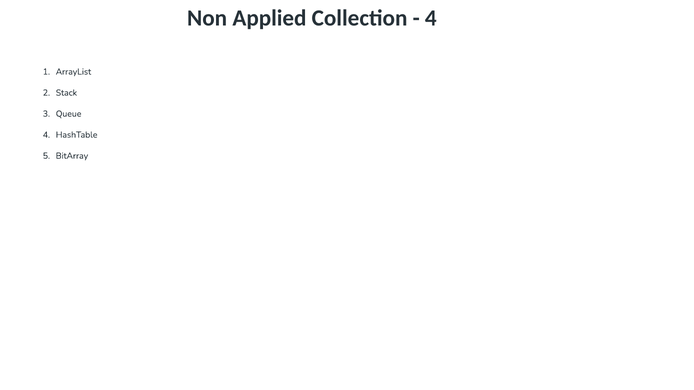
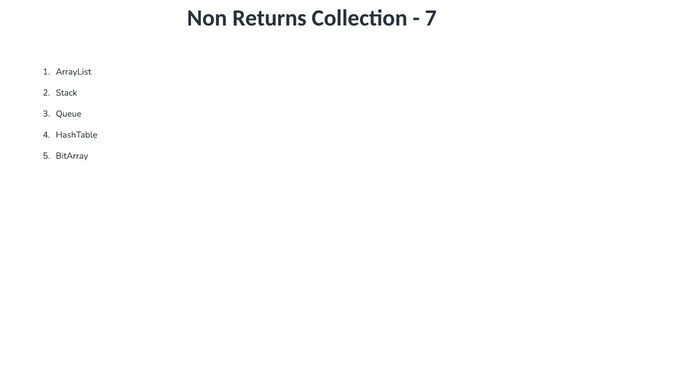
Applied: Applied -> Returns
4 at (431, 18): 4 -> 7
